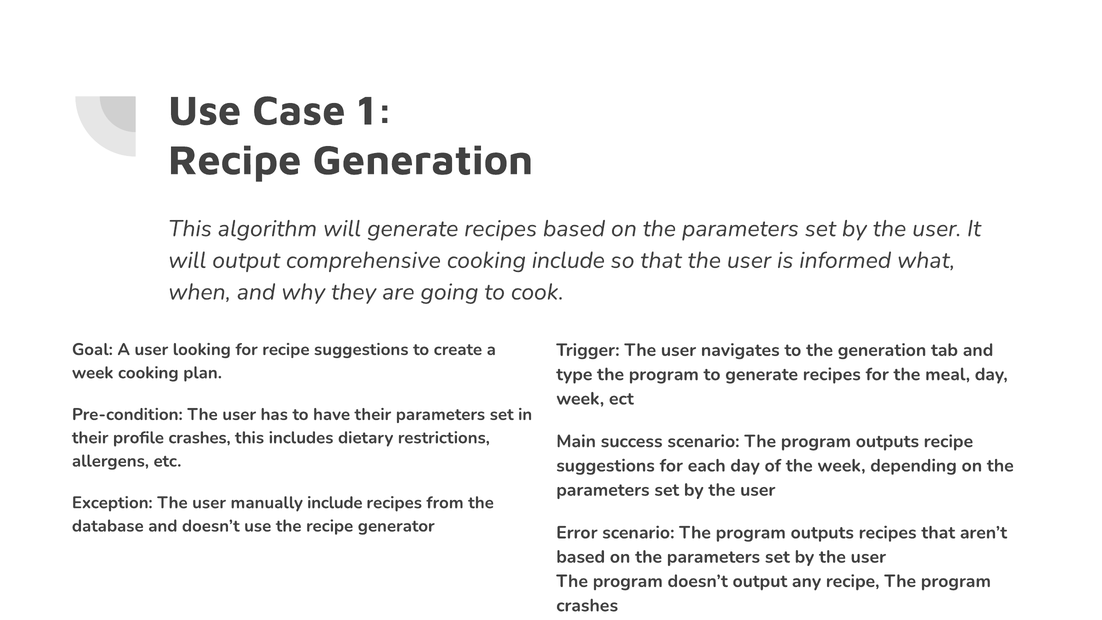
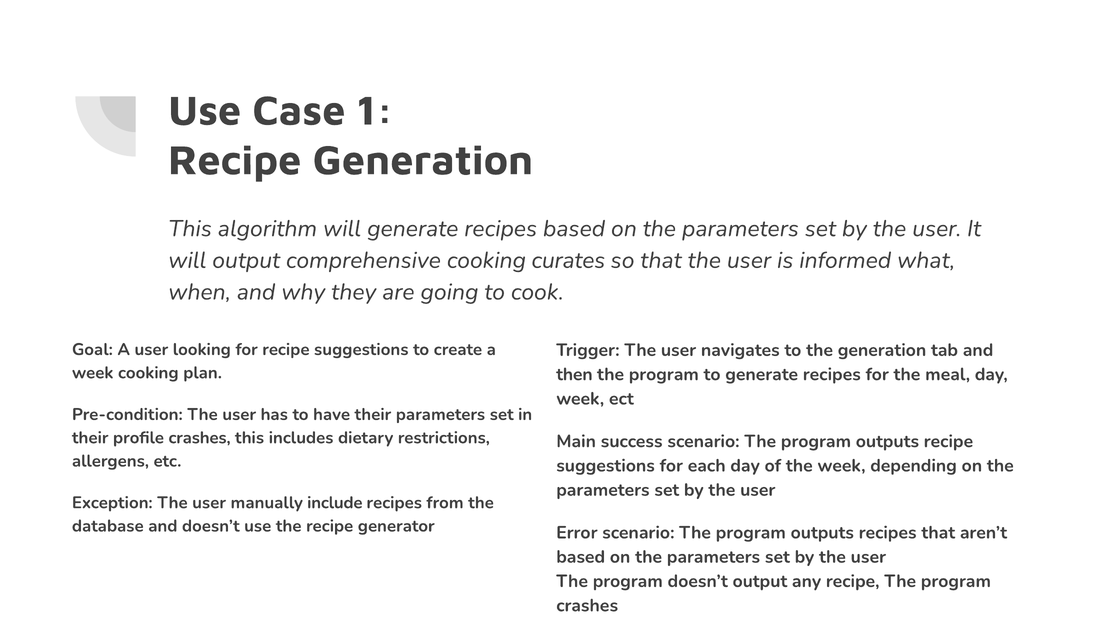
cooking include: include -> curates
type: type -> then
